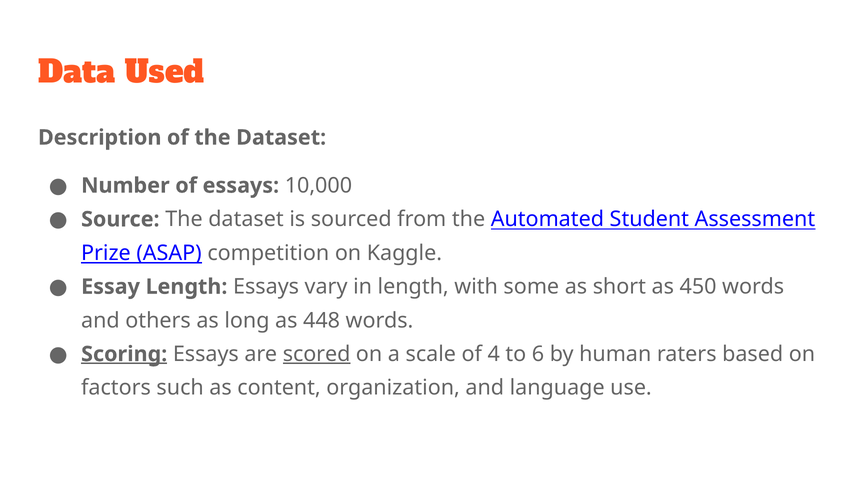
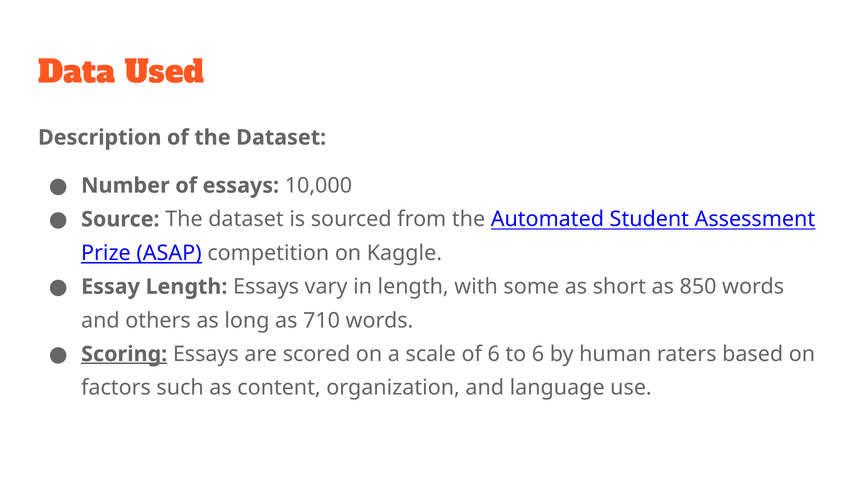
450: 450 -> 850
448: 448 -> 710
scored underline: present -> none
of 4: 4 -> 6
